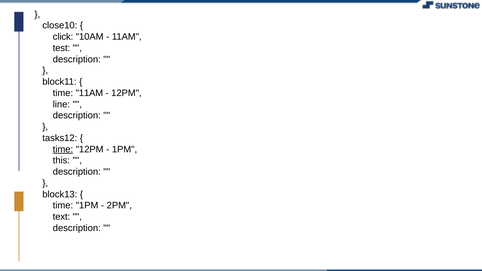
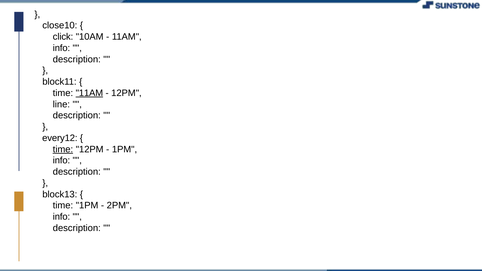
test at (61, 48): test -> info
11AM at (89, 93) underline: none -> present
tasks12: tasks12 -> every12
this at (61, 161): this -> info
text at (61, 217): text -> info
